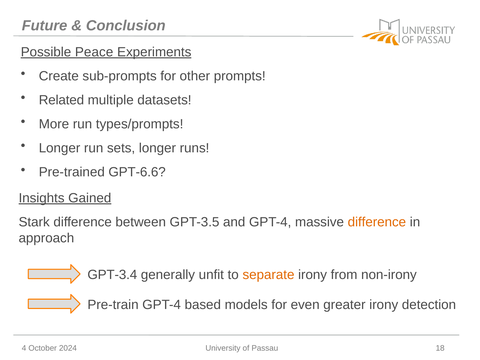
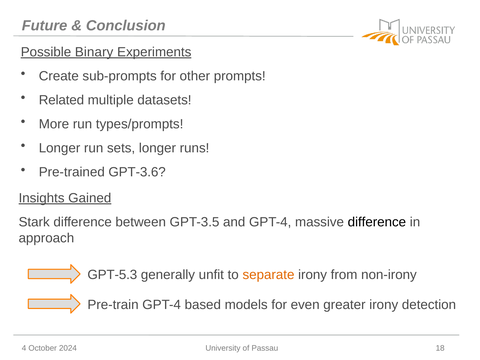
Peace: Peace -> Binary
GPT-6.6: GPT-6.6 -> GPT-3.6
difference at (377, 222) colour: orange -> black
GPT-3.4: GPT-3.4 -> GPT-5.3
